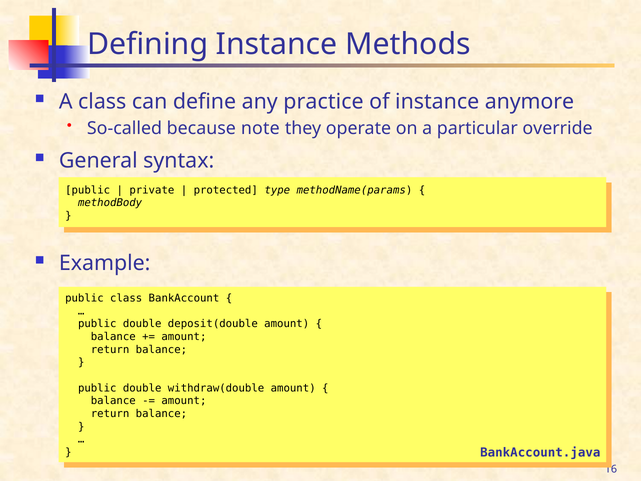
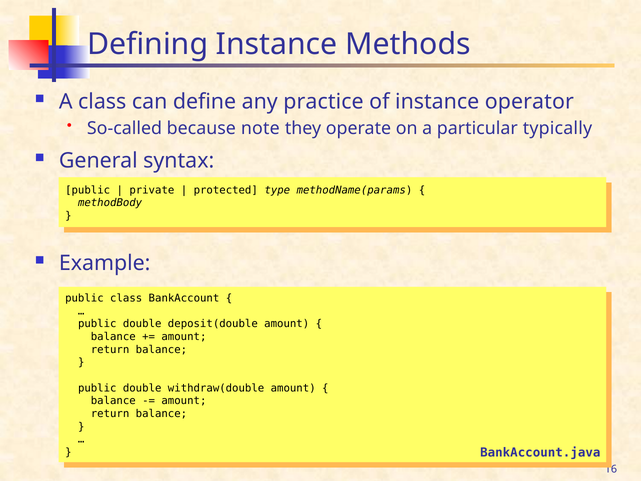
anymore: anymore -> operator
override: override -> typically
